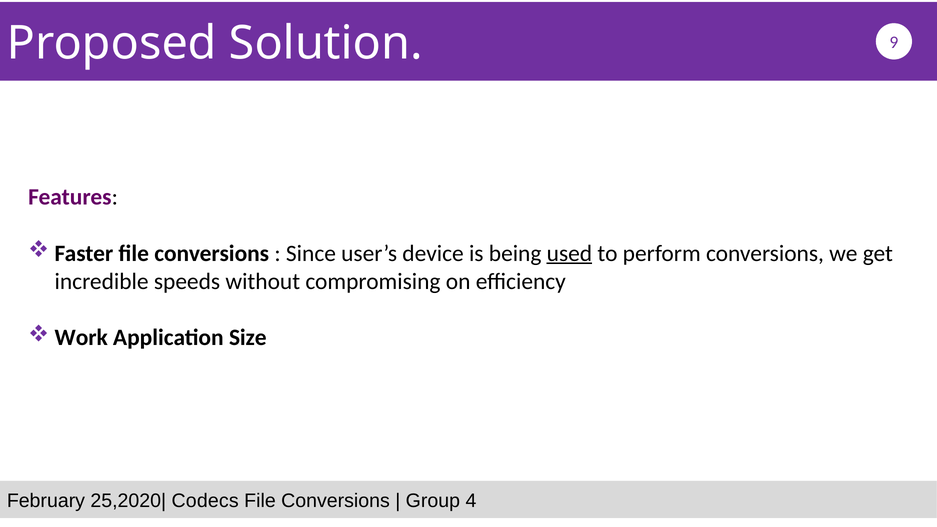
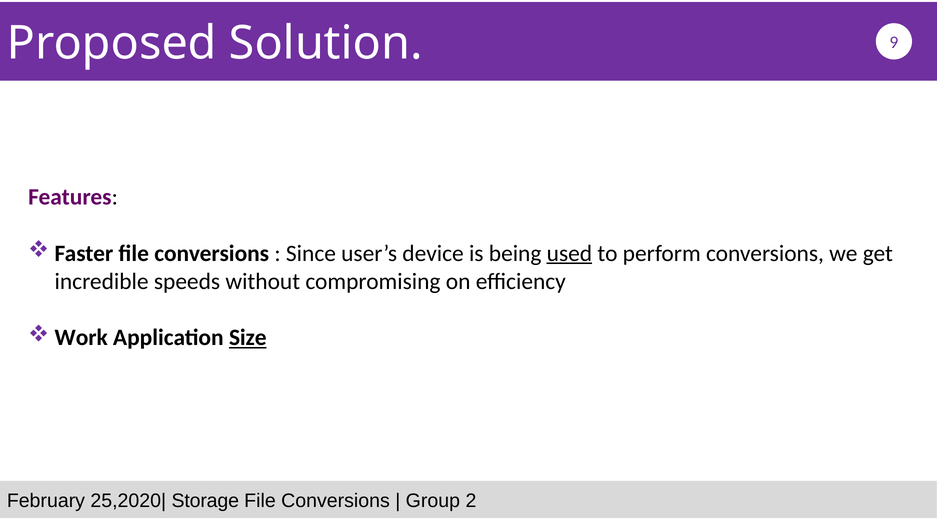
Size underline: none -> present
Codecs: Codecs -> Storage
4: 4 -> 2
